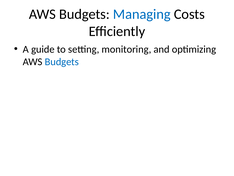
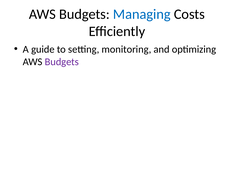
Budgets at (62, 62) colour: blue -> purple
